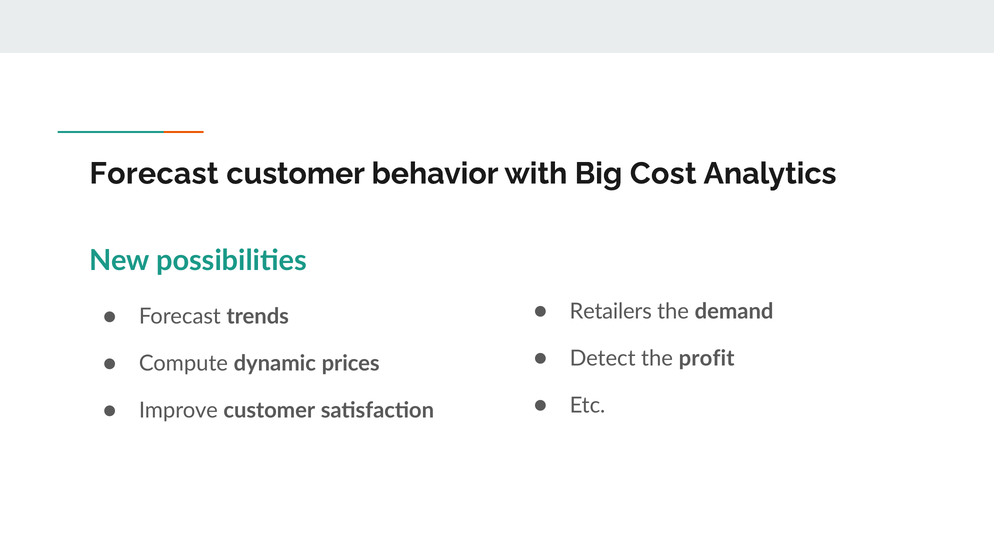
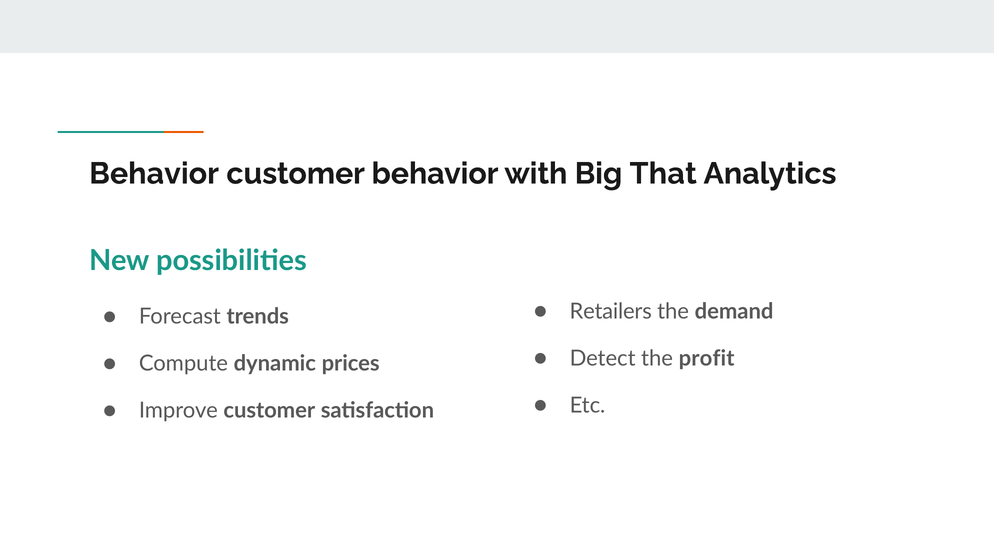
Forecast at (154, 174): Forecast -> Behavior
Cost: Cost -> That
